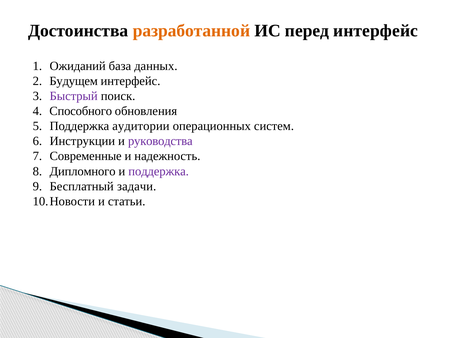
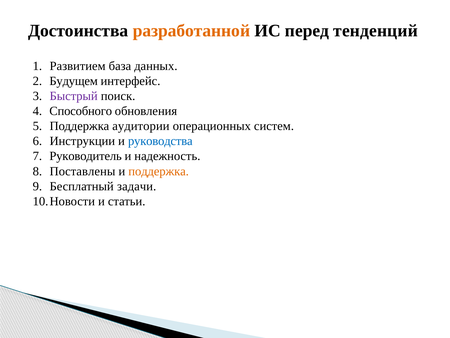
перед интерфейс: интерфейс -> тенденций
Ожиданий: Ожиданий -> Развитием
руководства colour: purple -> blue
Современные: Современные -> Руководитель
Дипломного: Дипломного -> Поставлены
поддержка at (159, 171) colour: purple -> orange
